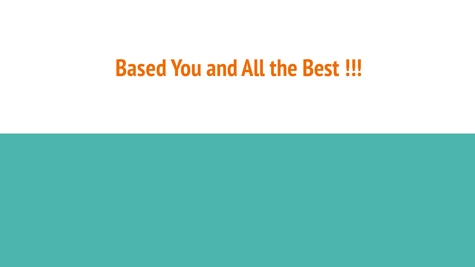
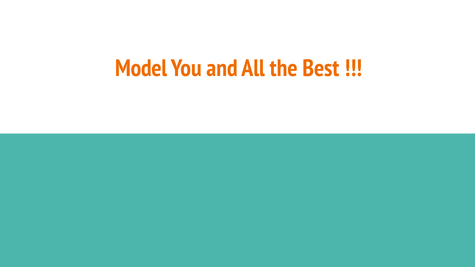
Based: Based -> Model
